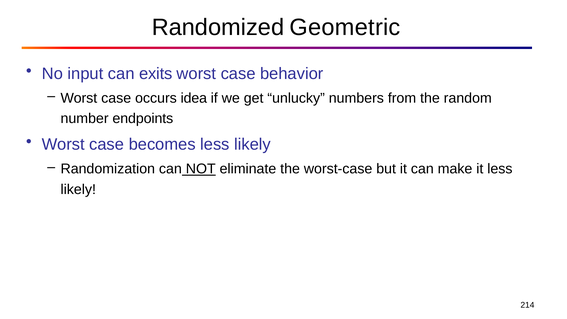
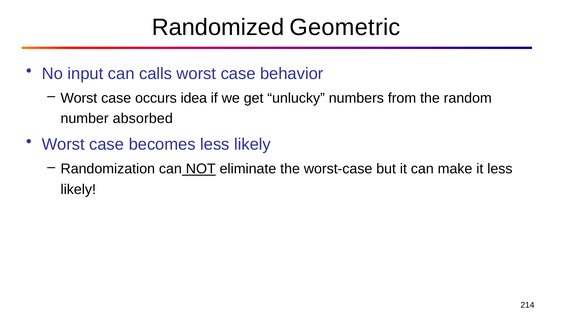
exits: exits -> calls
endpoints: endpoints -> absorbed
